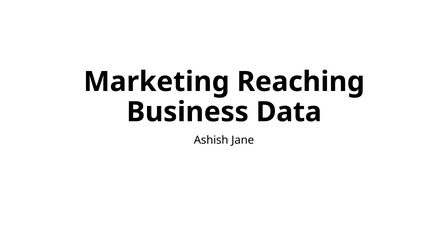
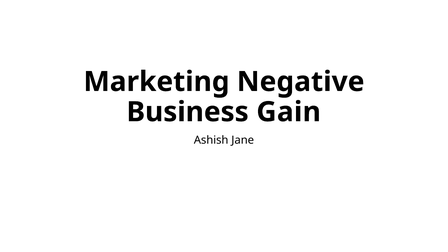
Reaching: Reaching -> Negative
Data: Data -> Gain
